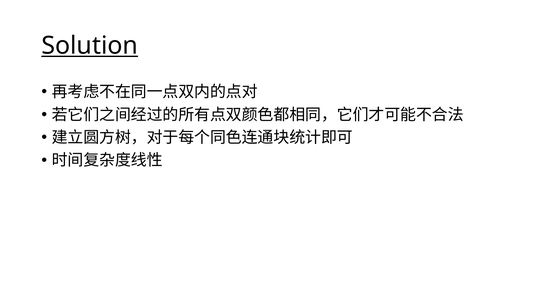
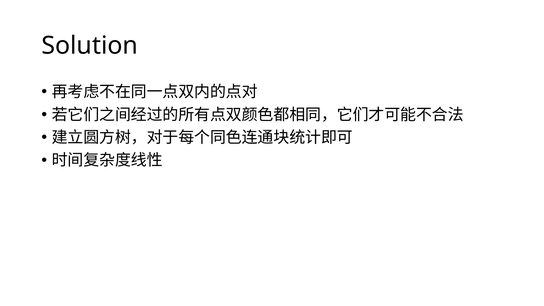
Solution underline: present -> none
